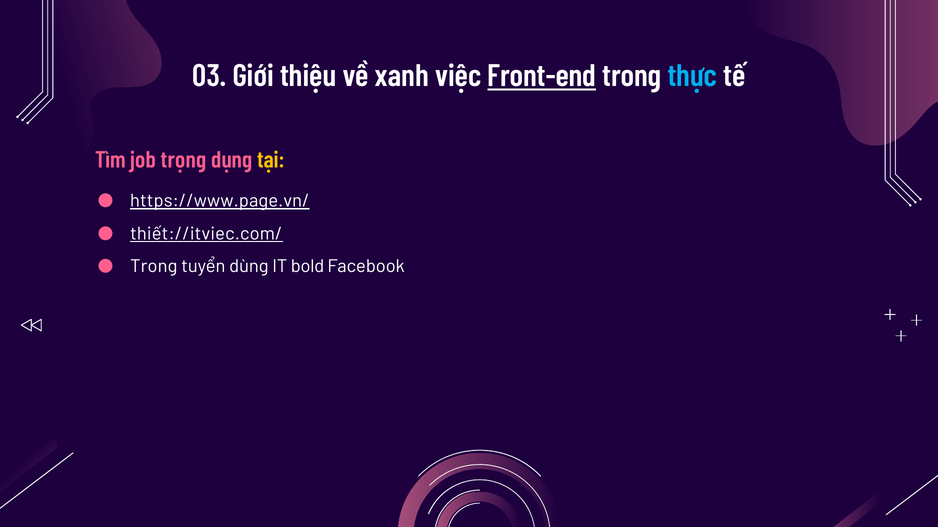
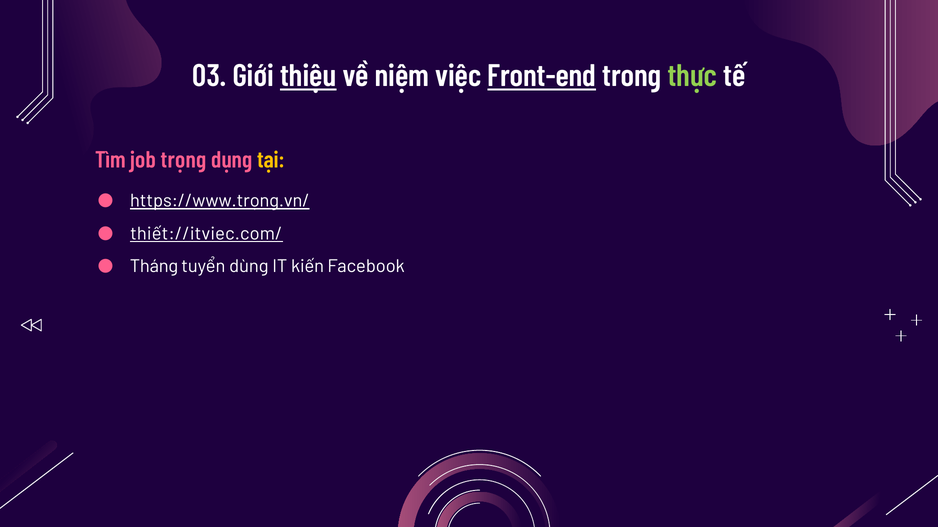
thiệu underline: none -> present
xanh: xanh -> niệm
thực colour: light blue -> light green
https://www.page.vn/: https://www.page.vn/ -> https://www.trọng.vn/
Trong at (154, 267): Trong -> Tháng
bold: bold -> kiến
